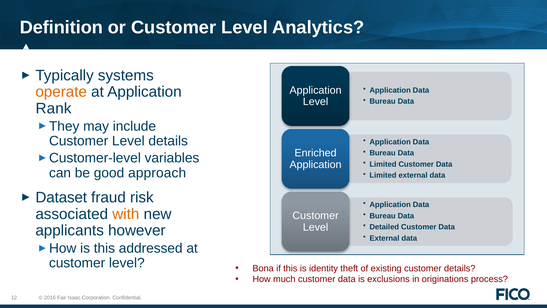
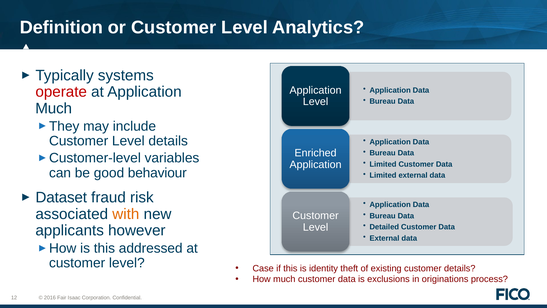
operate colour: orange -> red
Rank at (54, 108): Rank -> Much
approach: approach -> behaviour
Bona: Bona -> Case
